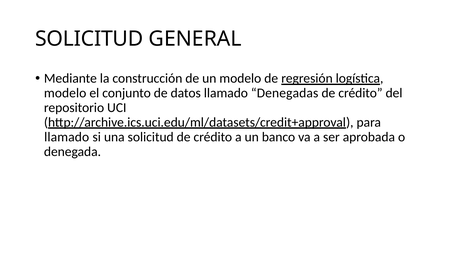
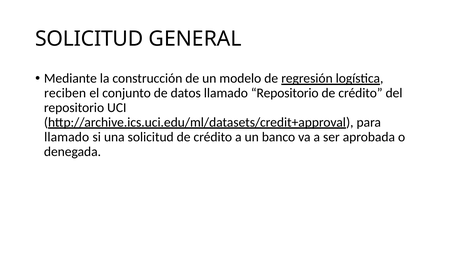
modelo at (65, 93): modelo -> reciben
llamado Denegadas: Denegadas -> Repositorio
